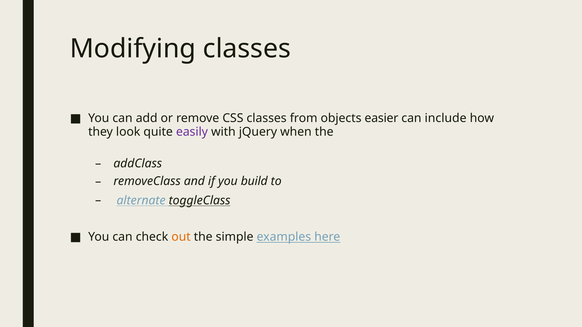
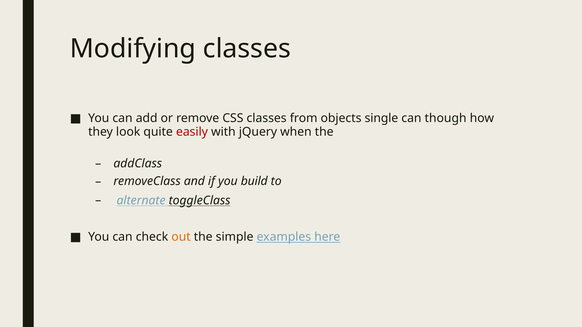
easier: easier -> single
include: include -> though
easily colour: purple -> red
